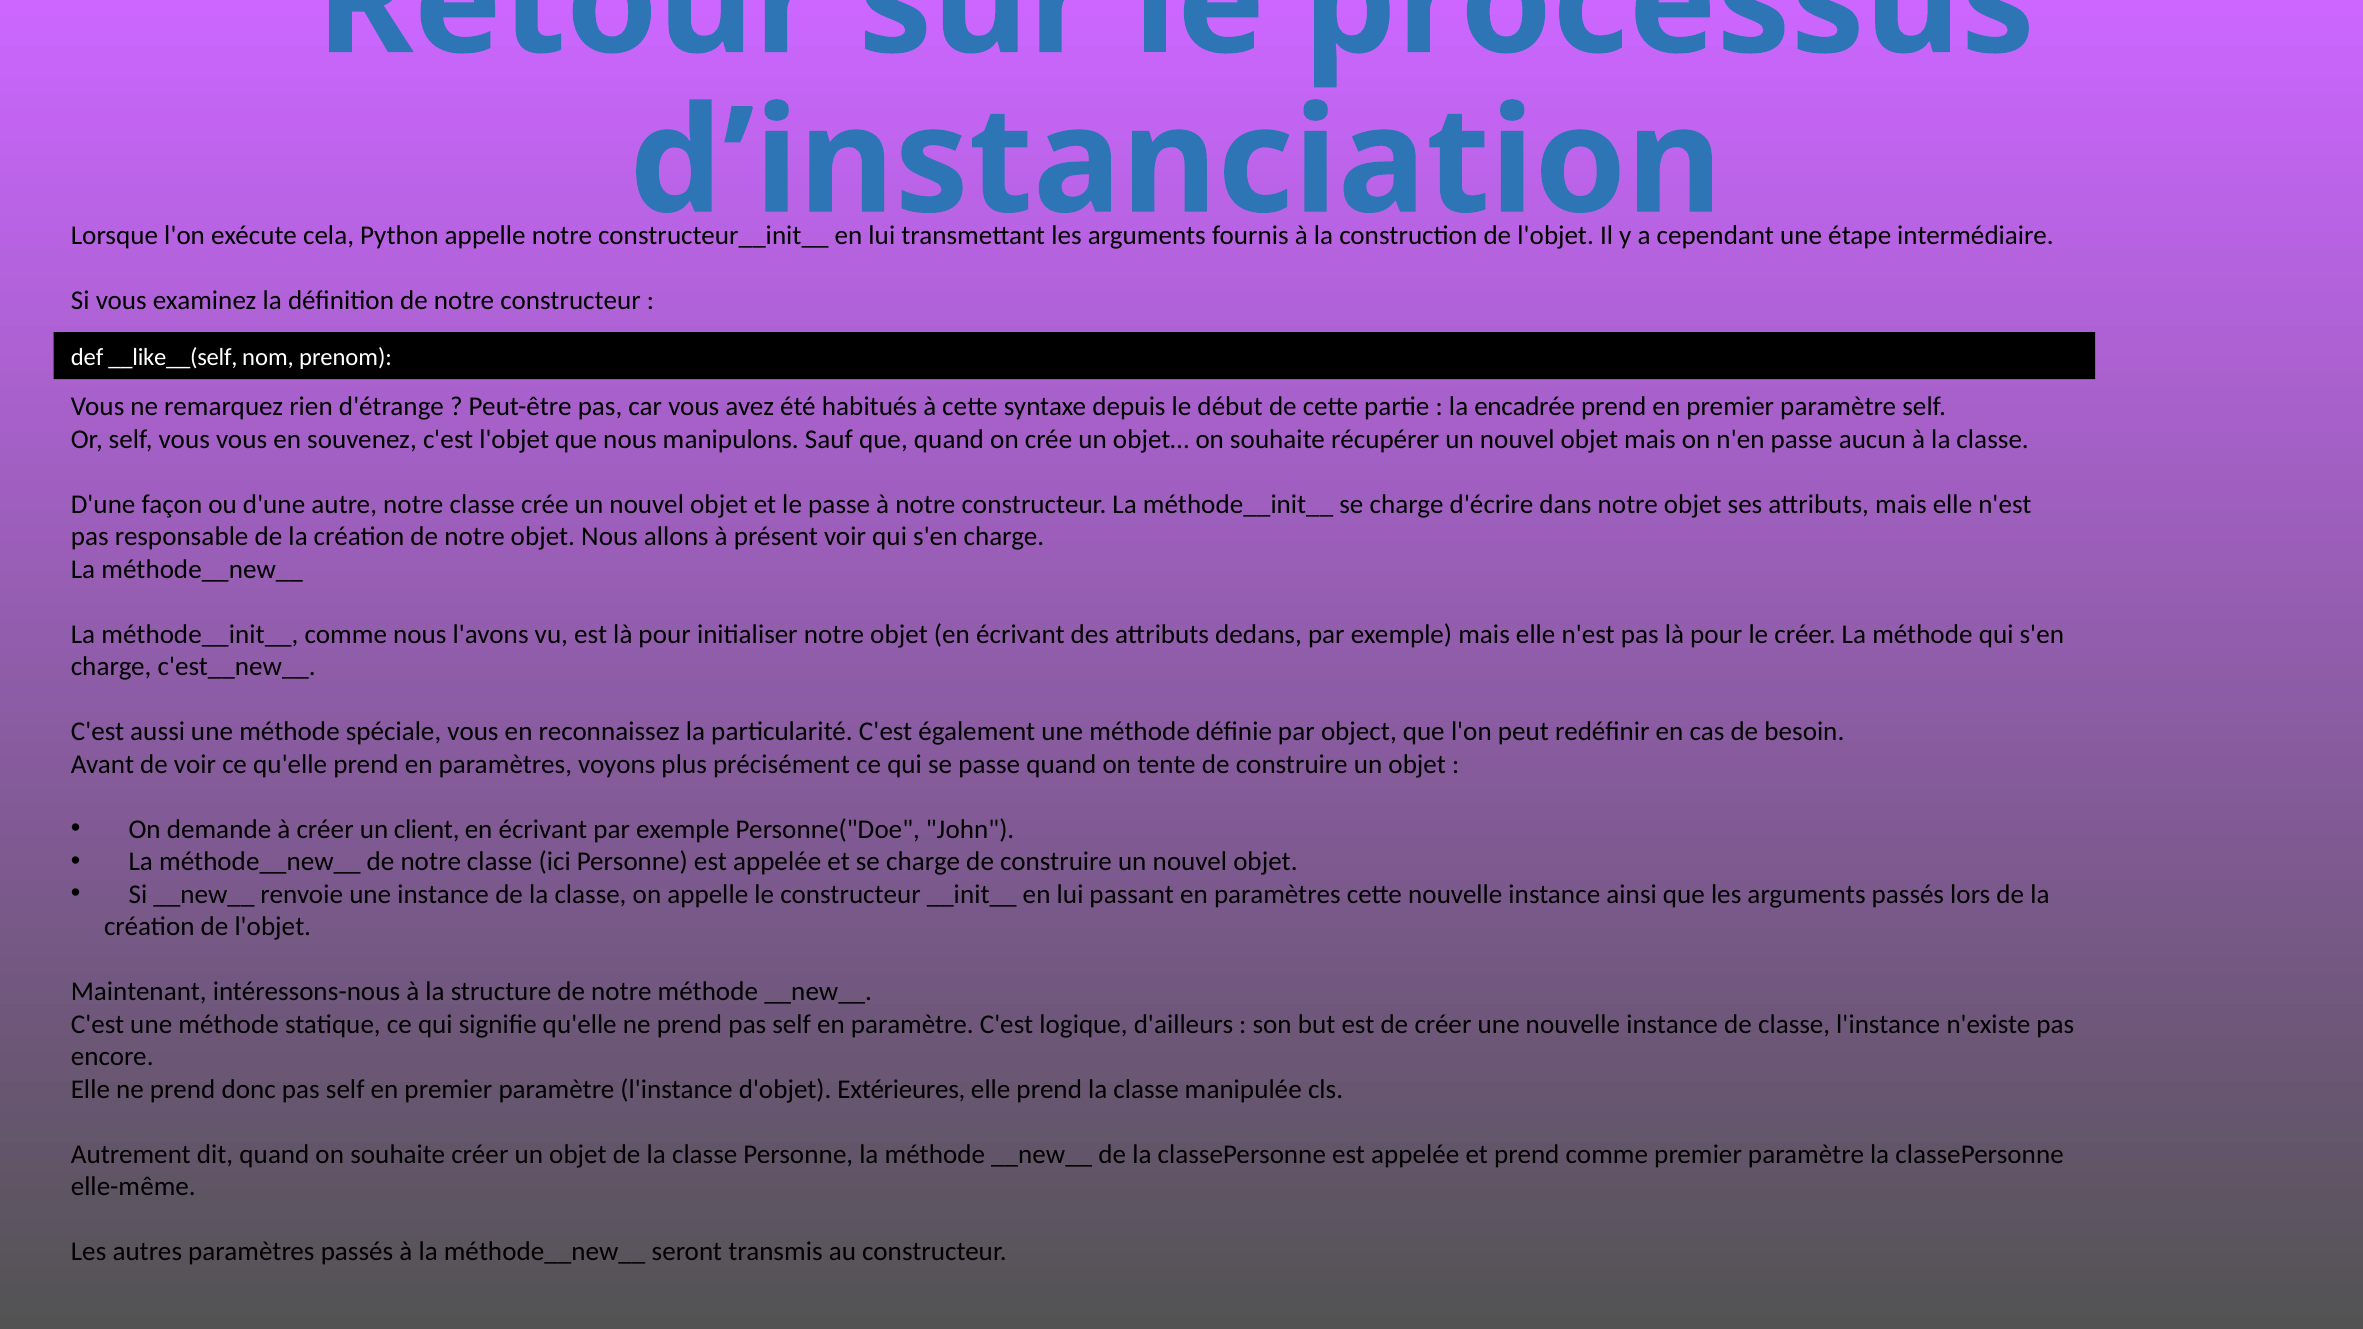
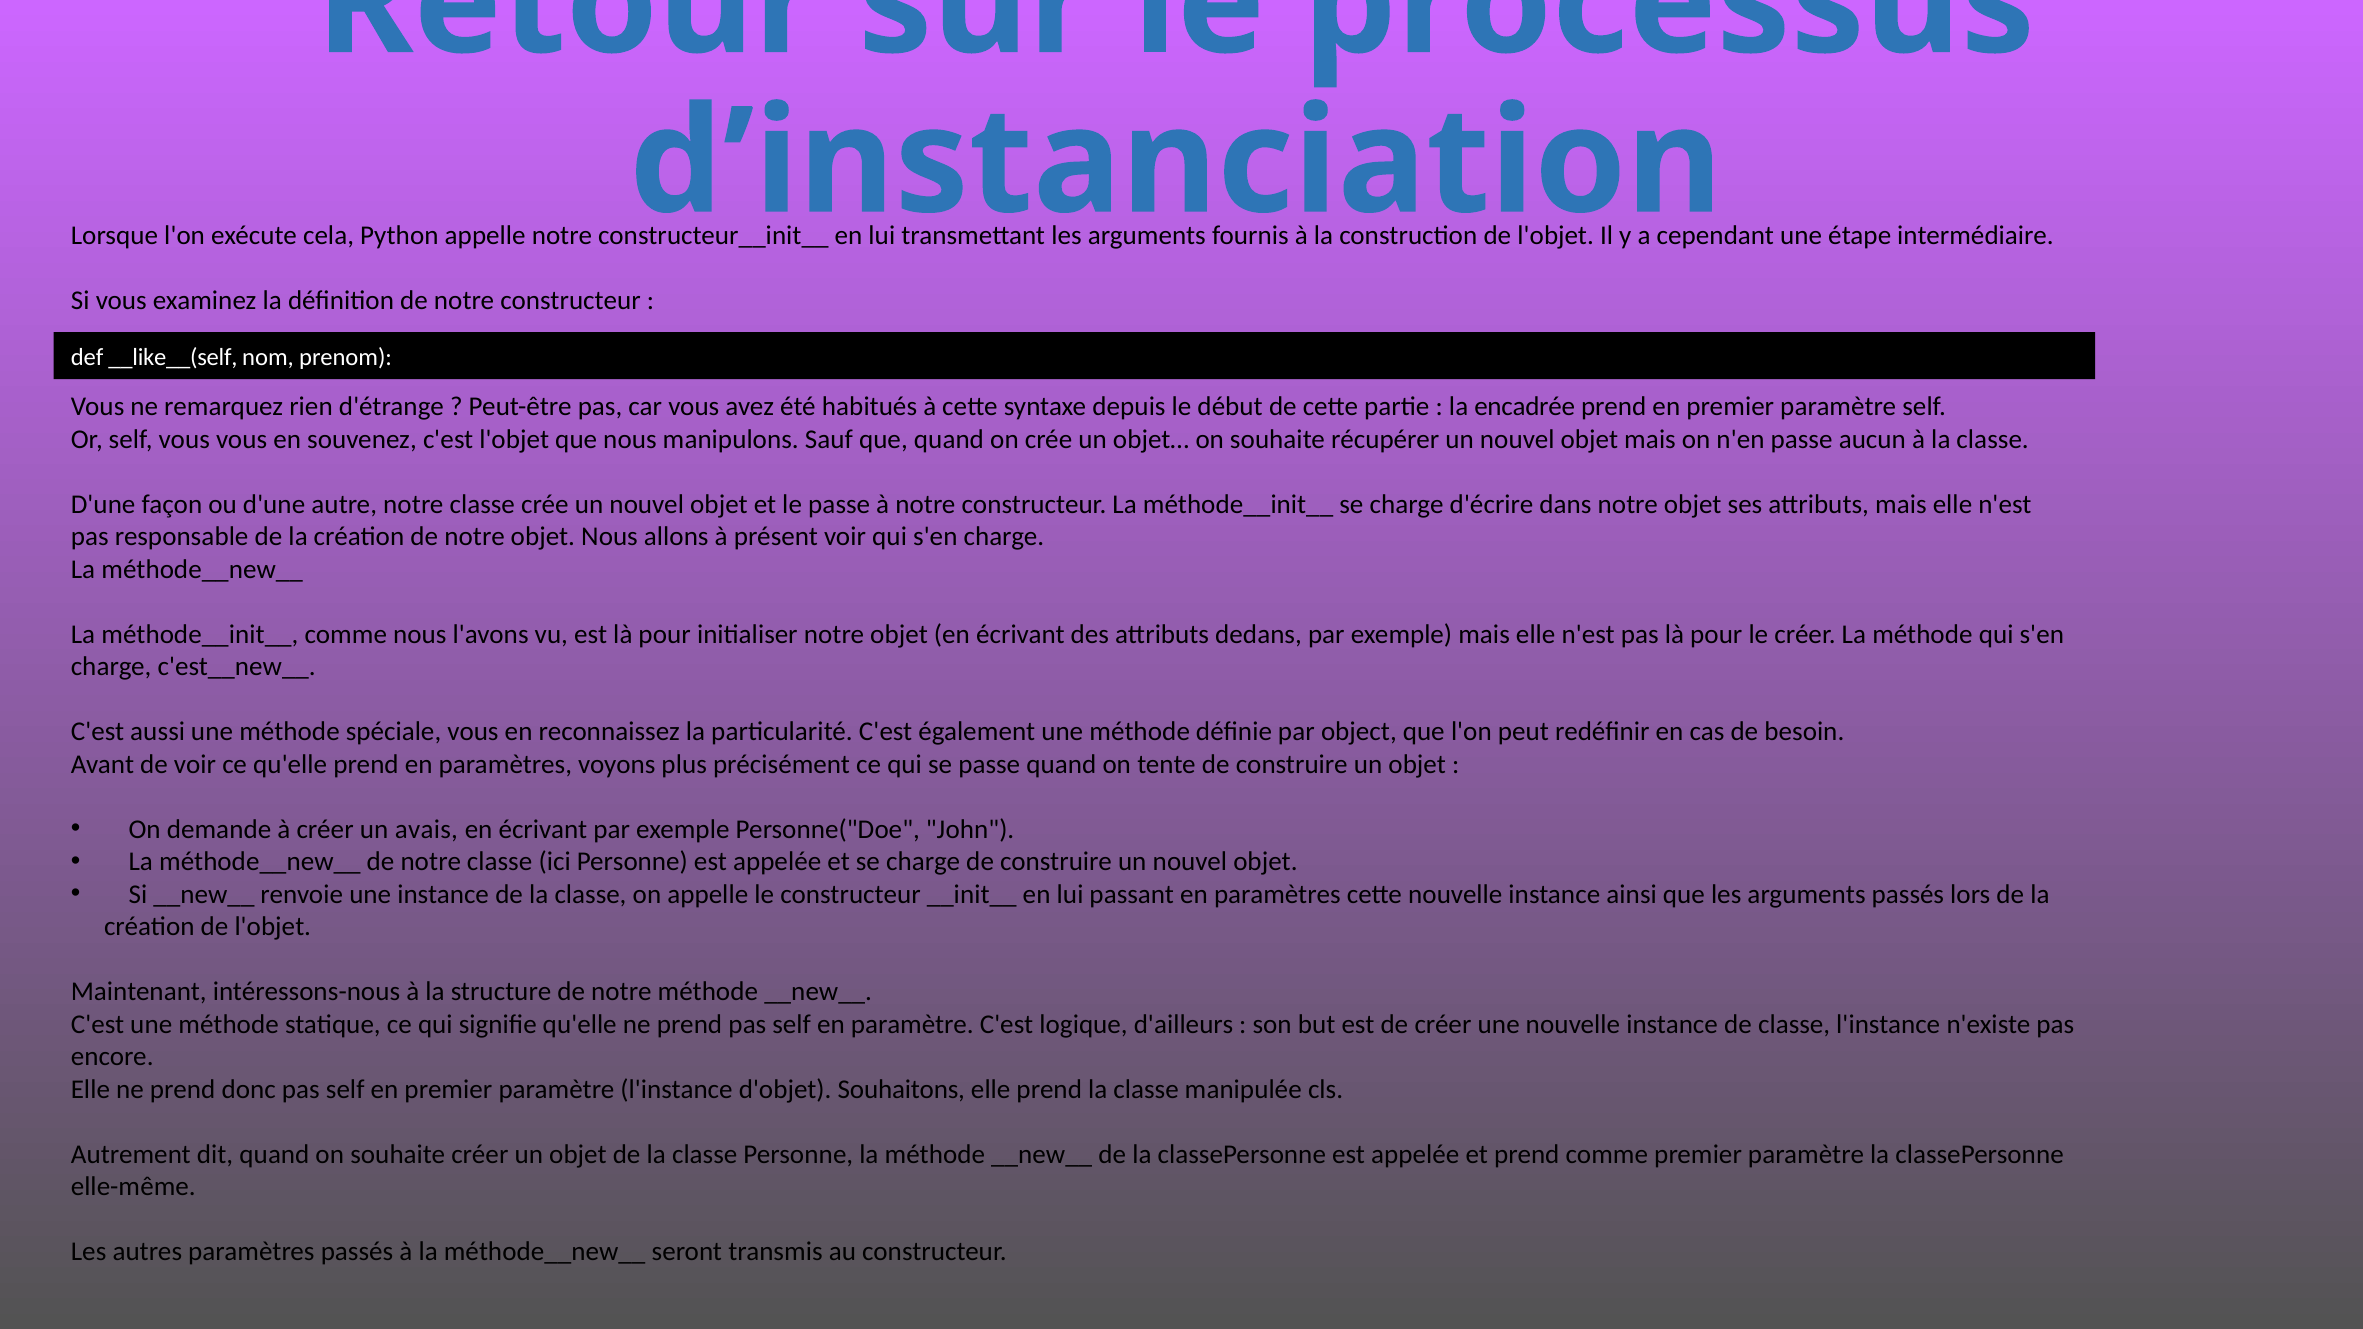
client: client -> avais
Extérieures: Extérieures -> Souhaitons
